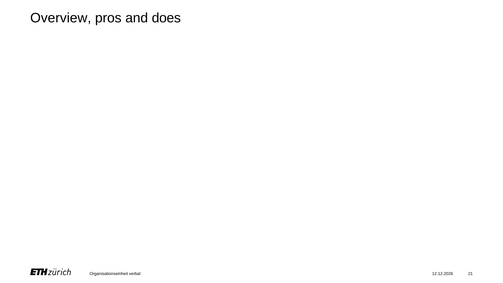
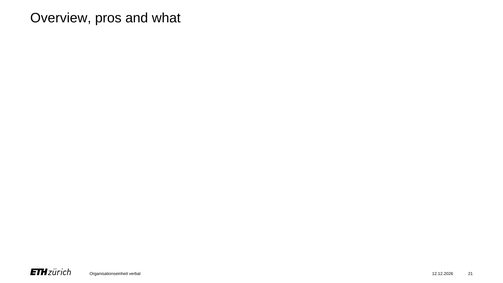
does: does -> what
